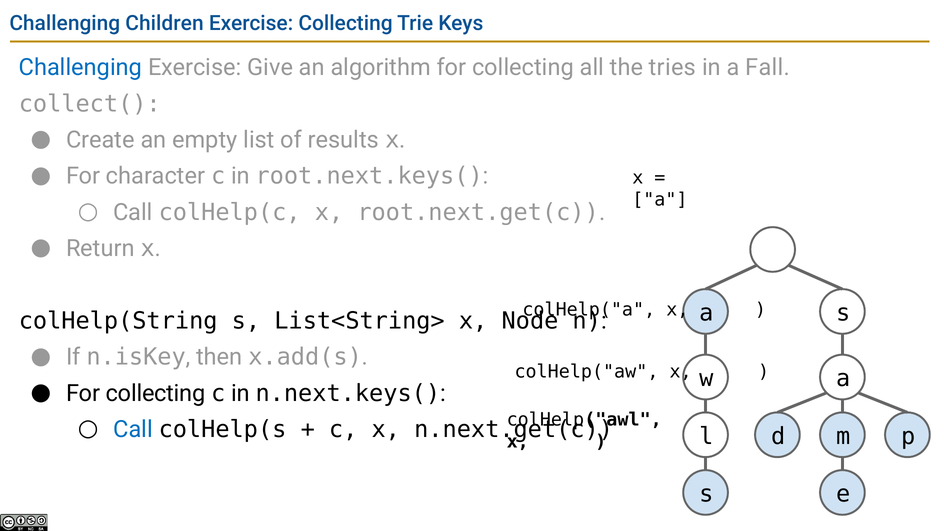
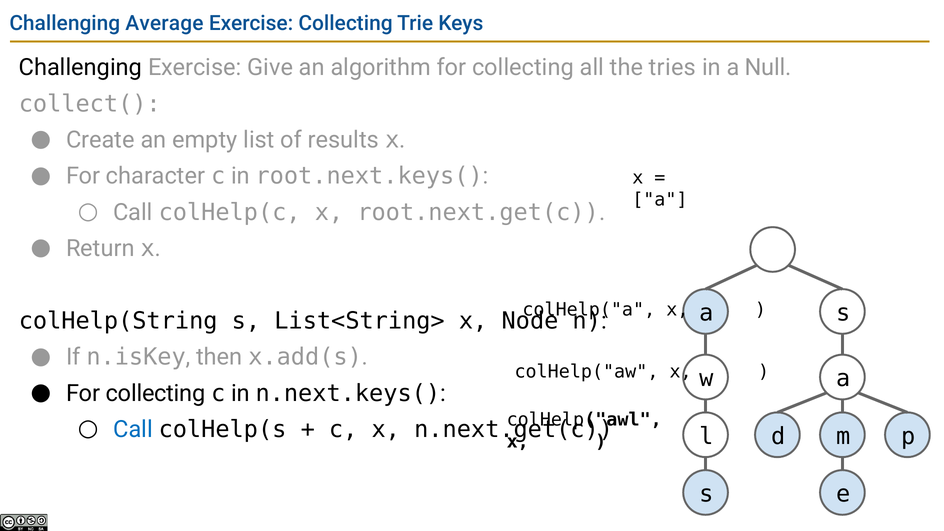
Children: Children -> Average
Challenging at (80, 68) colour: blue -> black
Fall: Fall -> Null
